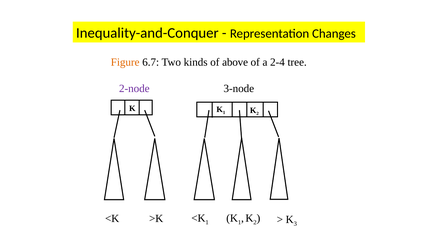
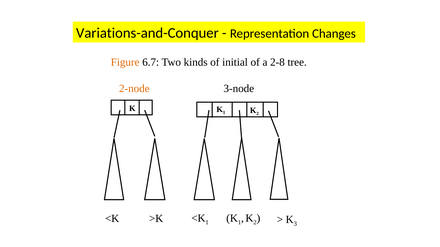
Inequality-and-Conquer: Inequality-and-Conquer -> Variations-and-Conquer
above: above -> initial
2-4: 2-4 -> 2-8
2-node colour: purple -> orange
